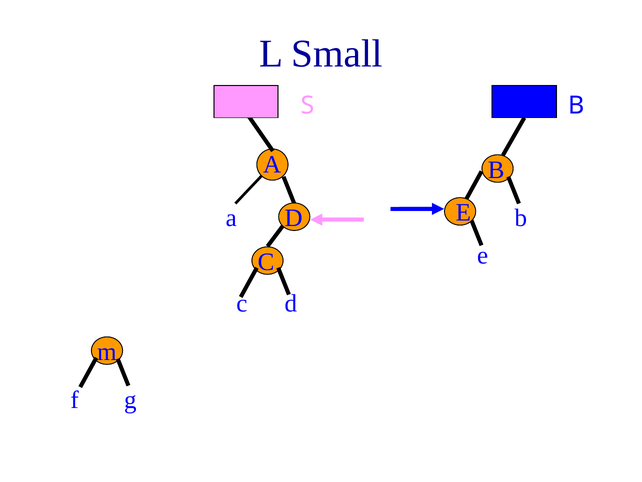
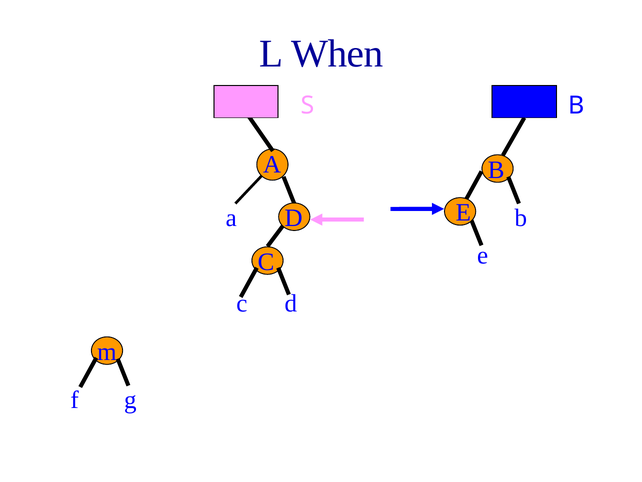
Small: Small -> When
